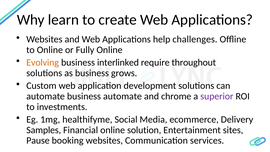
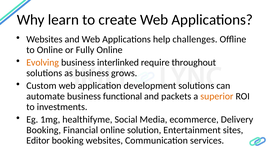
business automate: automate -> functional
chrome: chrome -> packets
superior colour: purple -> orange
Samples at (44, 130): Samples -> Booking
Pause: Pause -> Editor
